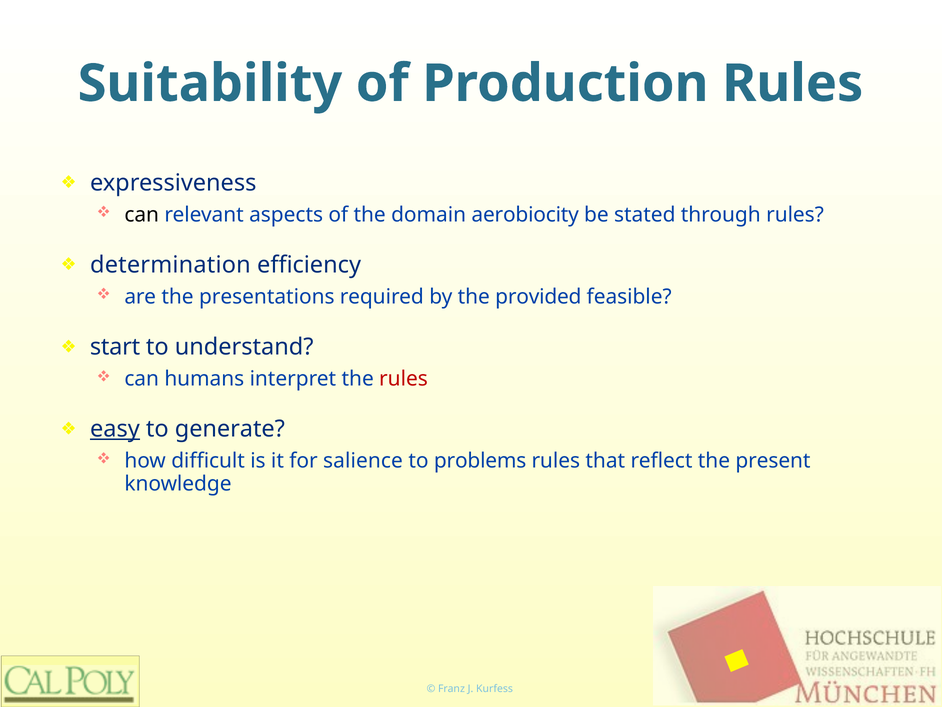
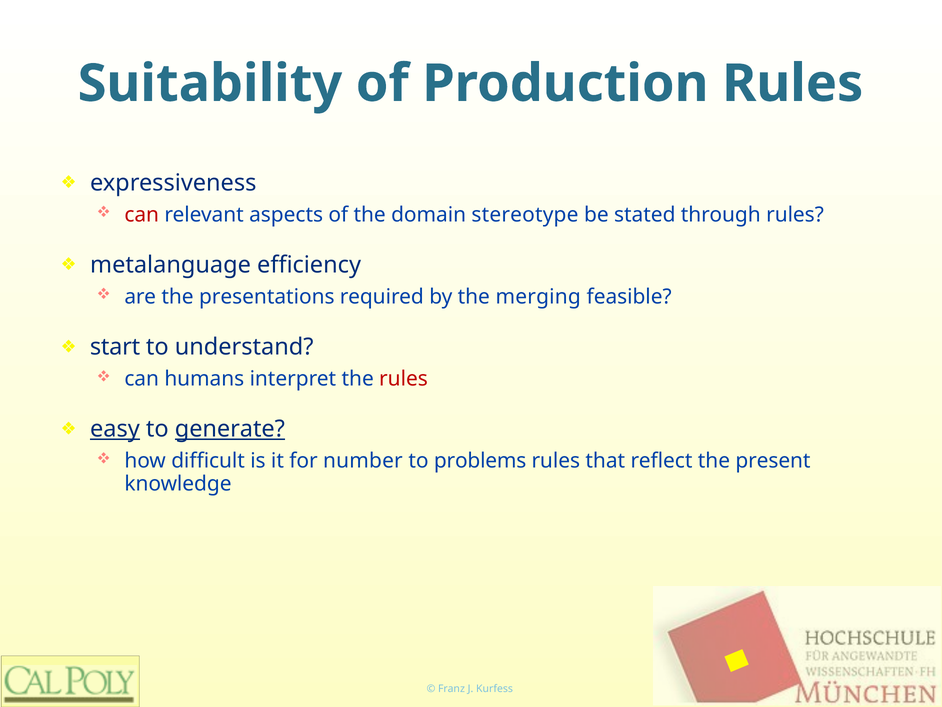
can at (142, 215) colour: black -> red
aerobiocity: aerobiocity -> stereotype
determination: determination -> metalanguage
provided: provided -> merging
generate underline: none -> present
salience: salience -> number
